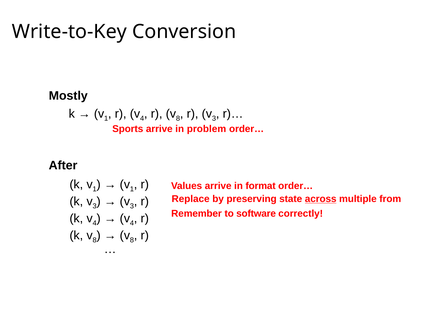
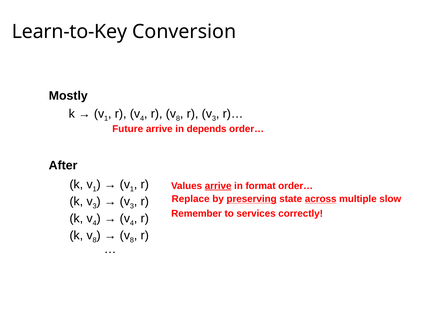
Write-to-Key: Write-to-Key -> Learn-to-Key
Sports: Sports -> Future
problem: problem -> depends
arrive at (218, 186) underline: none -> present
preserving underline: none -> present
from: from -> slow
software: software -> services
